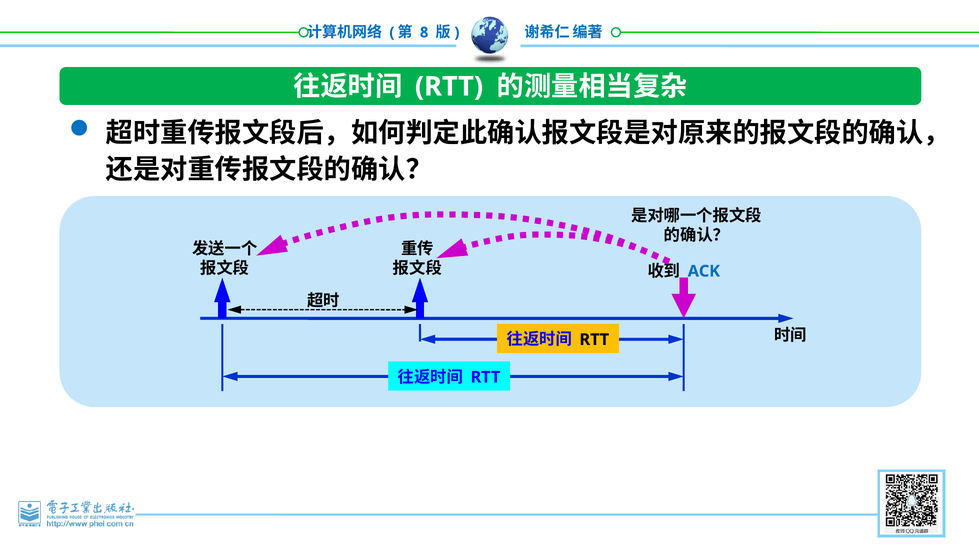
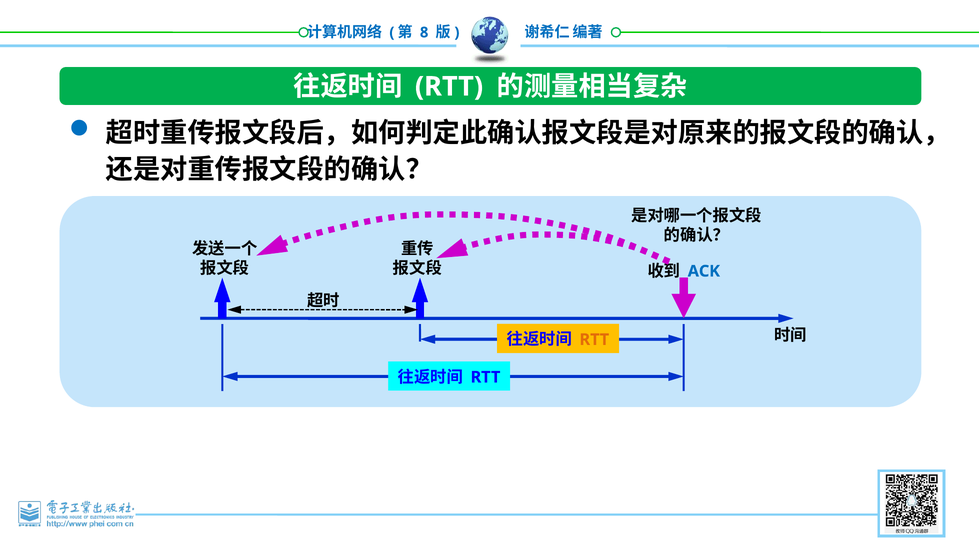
RTT at (594, 339) colour: black -> orange
